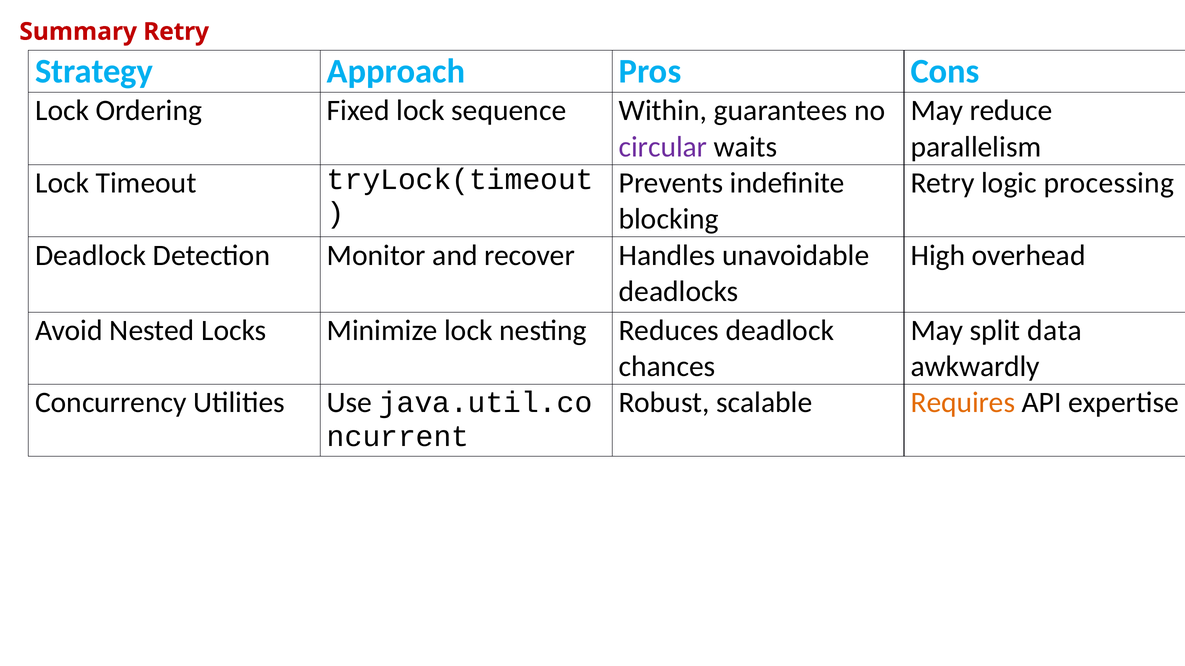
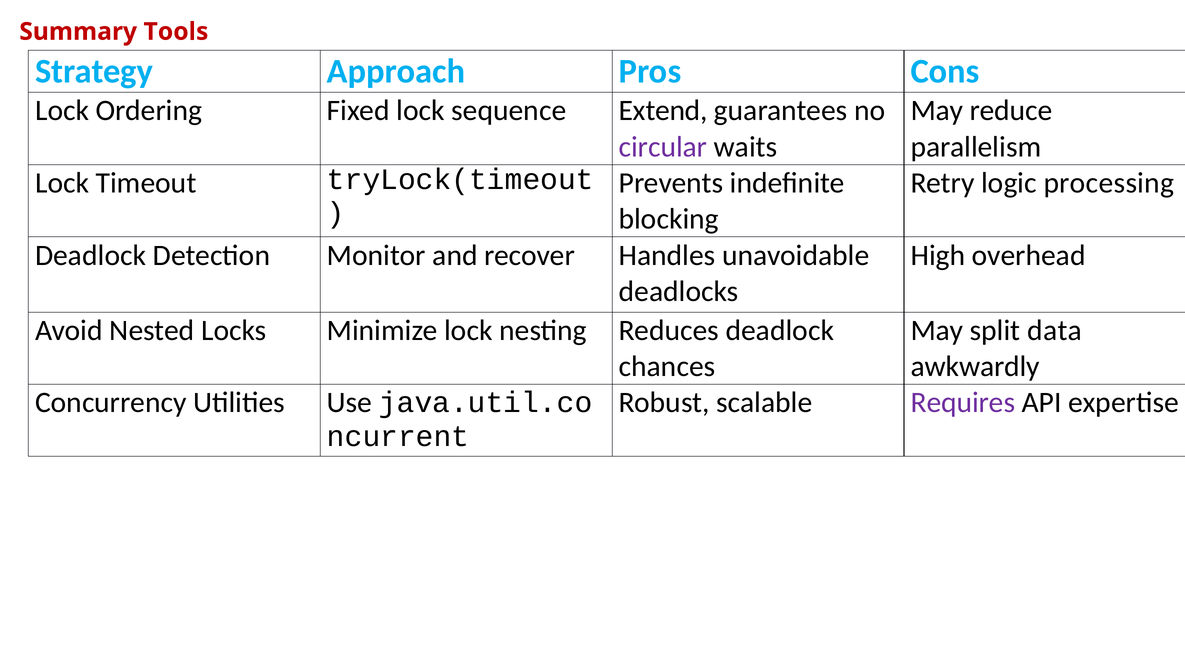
Summary Retry: Retry -> Tools
Within: Within -> Extend
Requires colour: orange -> purple
